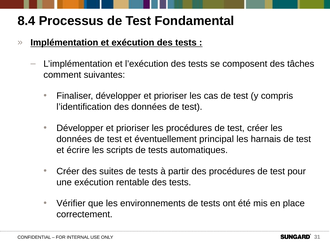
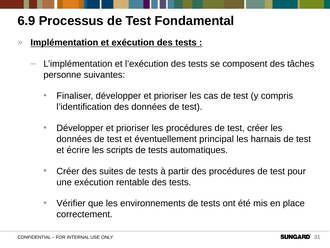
8.4: 8.4 -> 6.9
comment: comment -> personne
